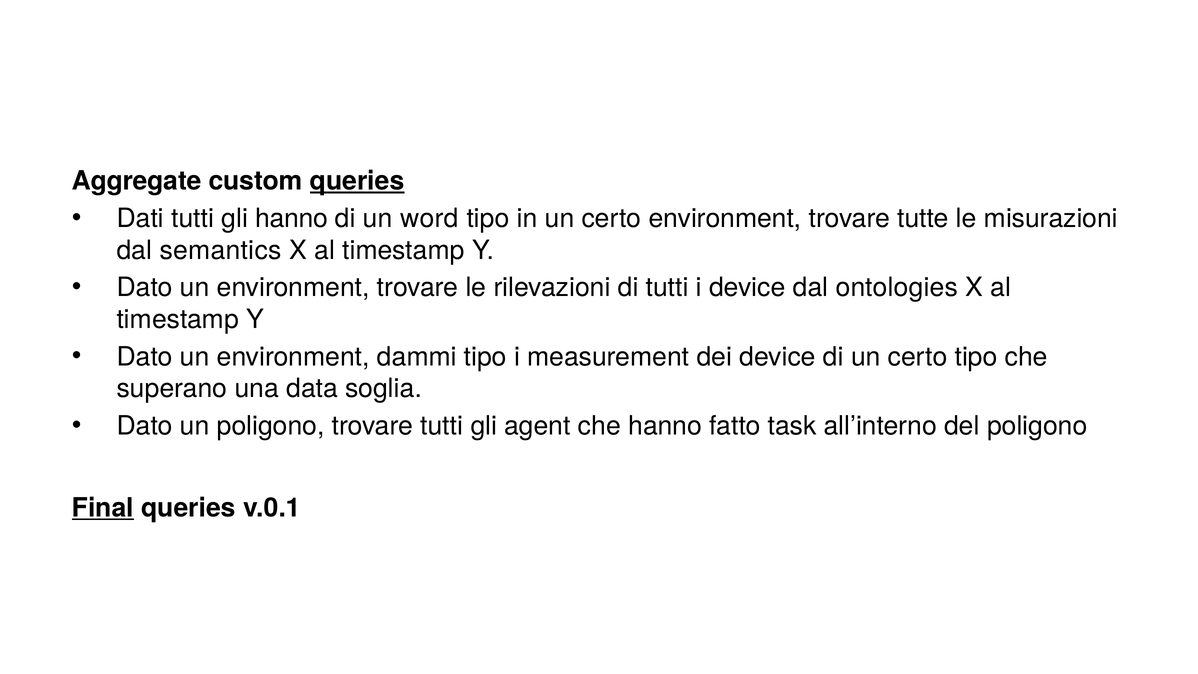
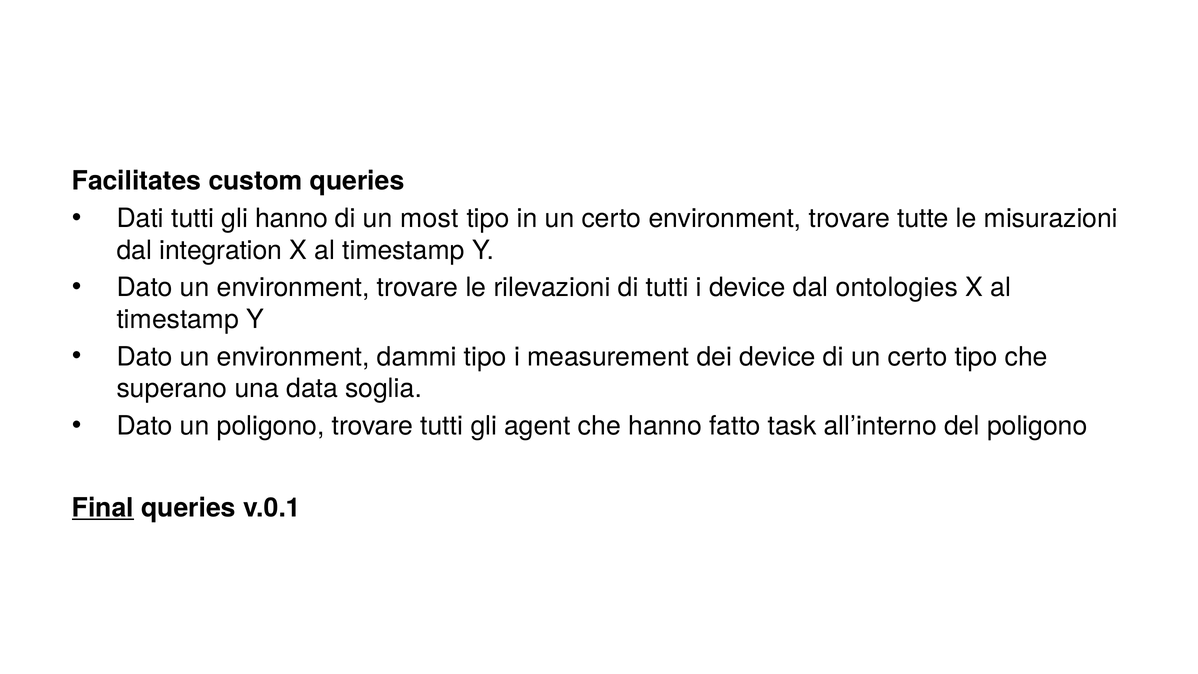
Aggregate: Aggregate -> Facilitates
queries at (357, 181) underline: present -> none
word: word -> most
semantics: semantics -> integration
